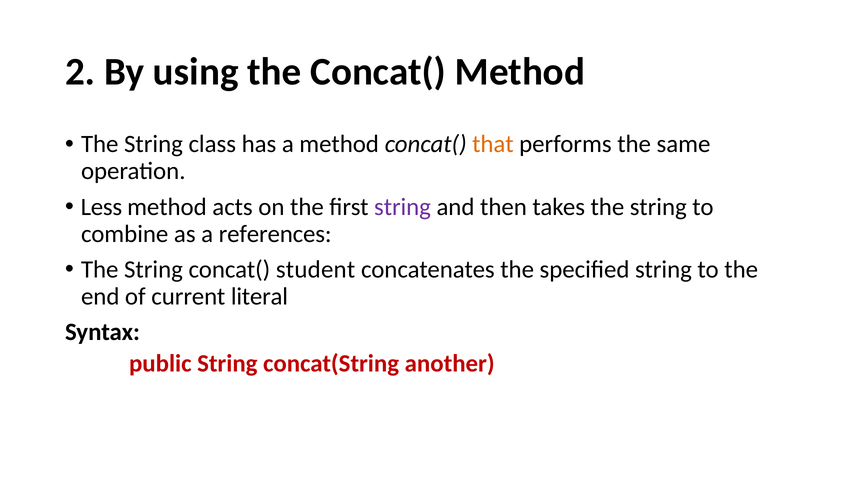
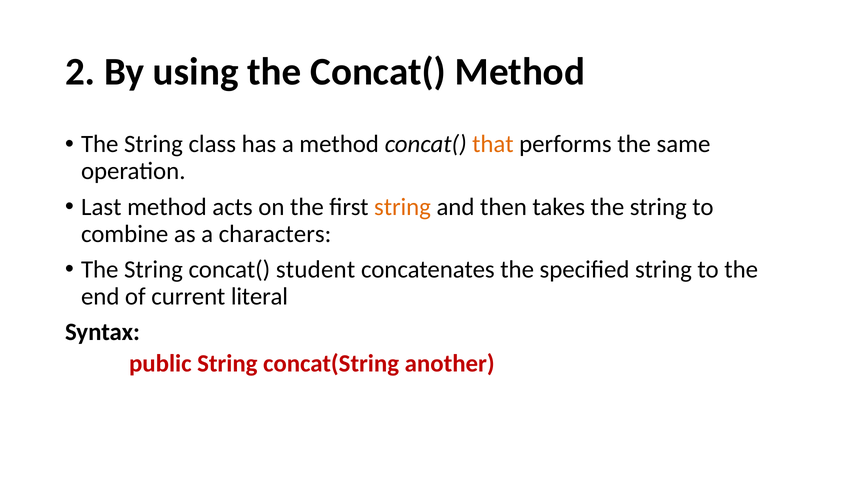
Less: Less -> Last
string at (403, 207) colour: purple -> orange
references: references -> characters
